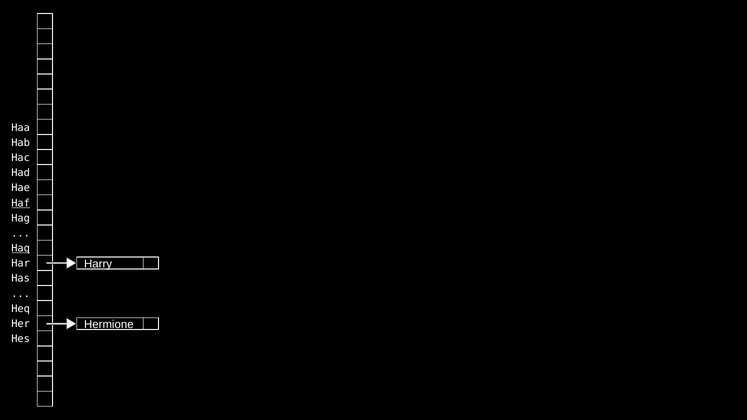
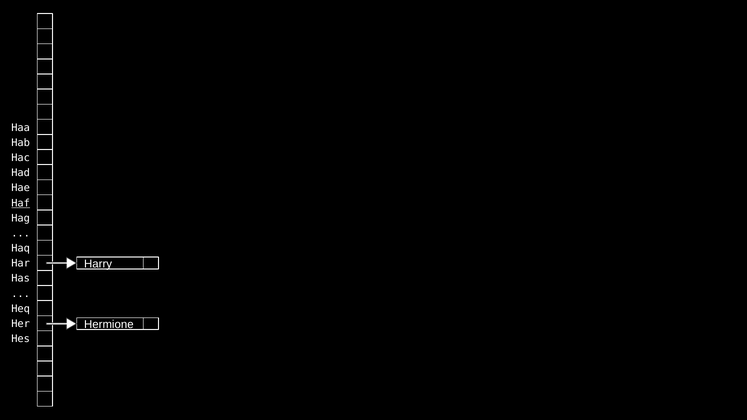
Haq underline: present -> none
